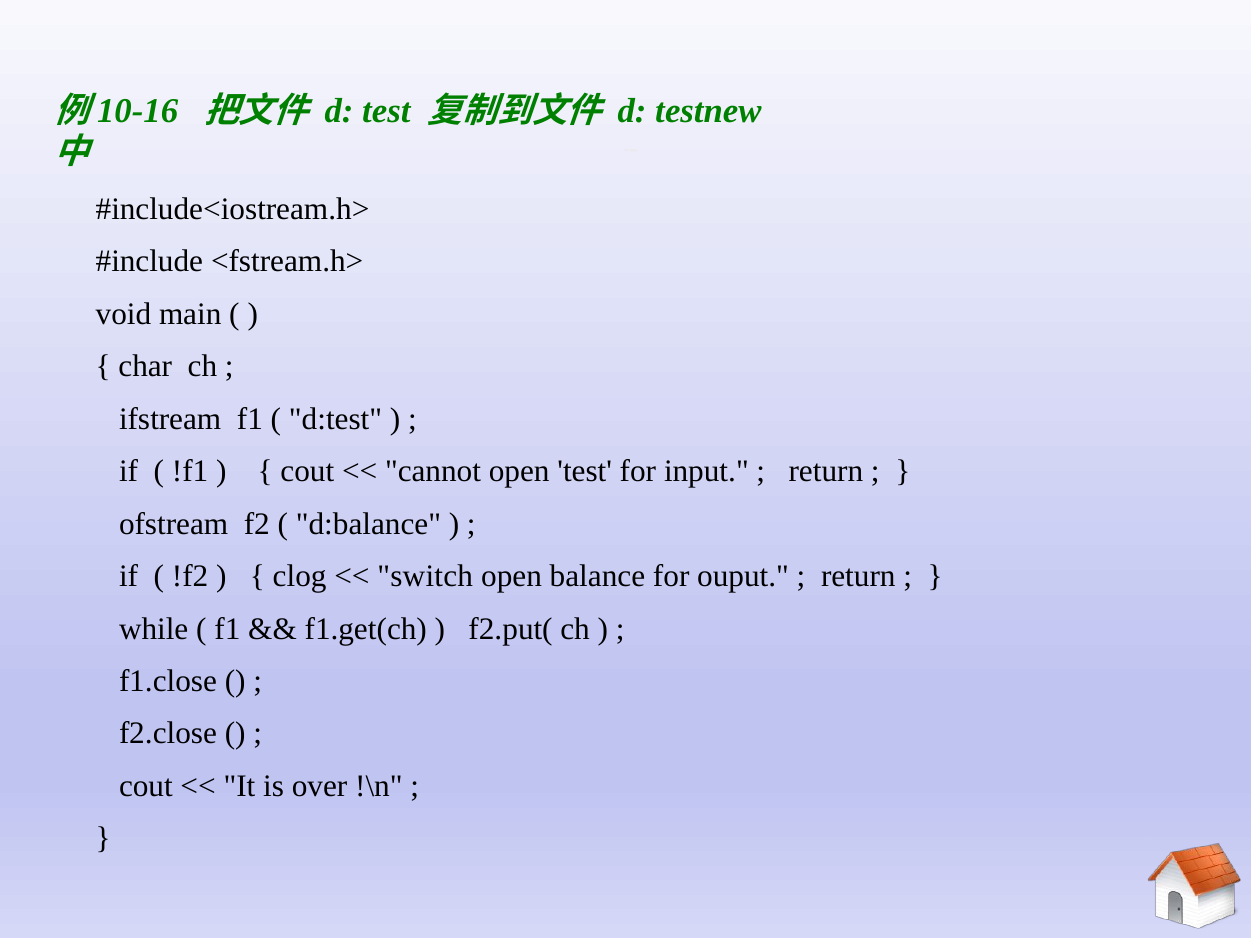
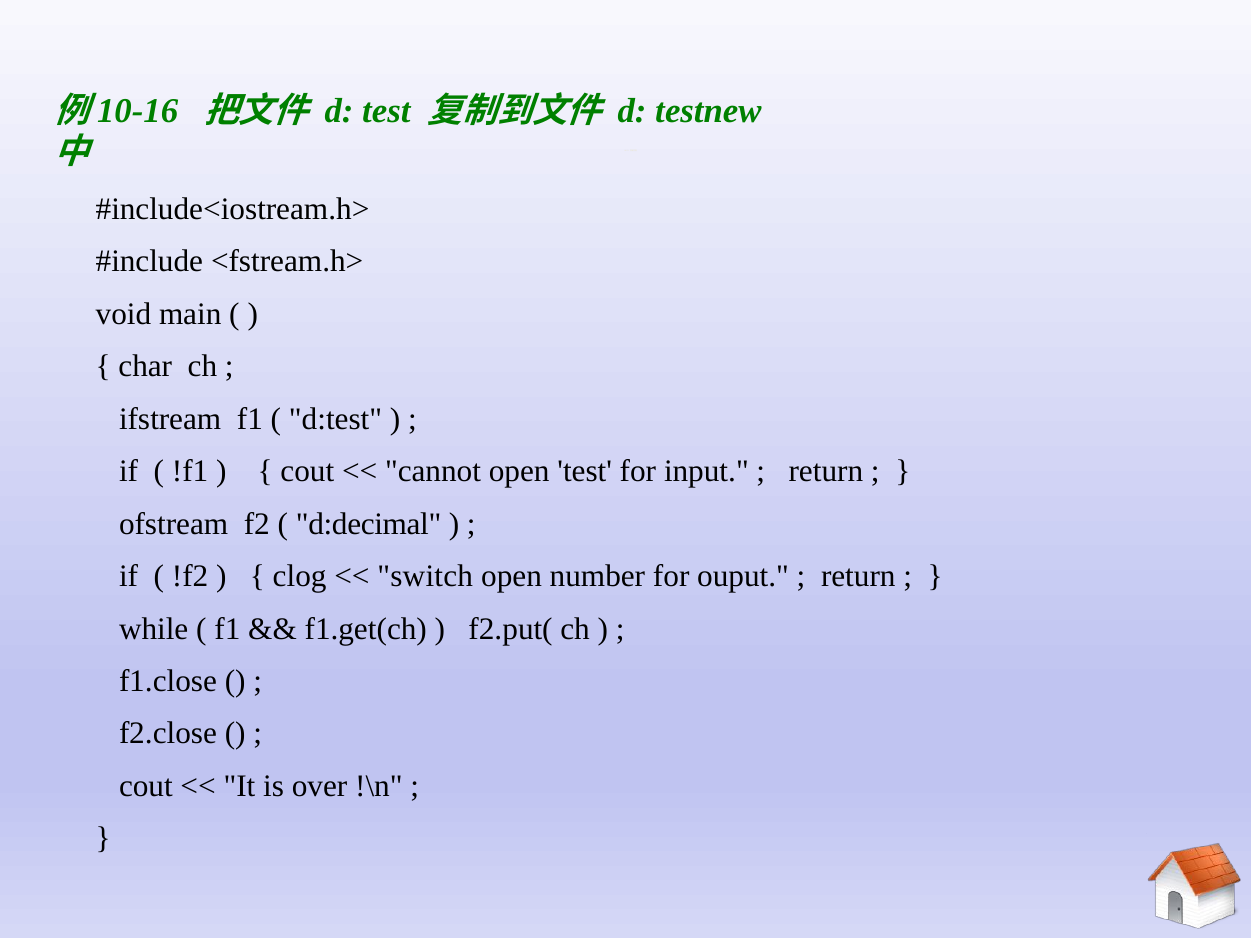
d:balance: d:balance -> d:decimal
balance: balance -> number
